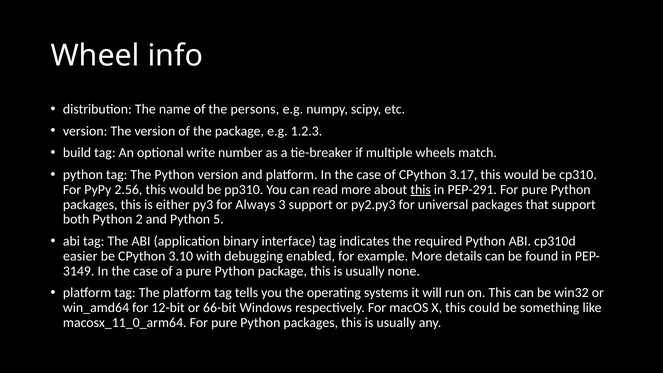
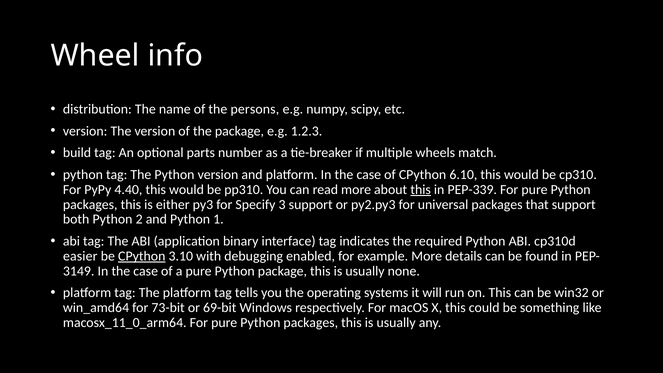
write: write -> parts
3.17: 3.17 -> 6.10
2.56: 2.56 -> 4.40
PEP-291: PEP-291 -> PEP-339
Always: Always -> Specify
5: 5 -> 1
CPython at (142, 256) underline: none -> present
12-bit: 12-bit -> 73-bit
66-bit: 66-bit -> 69-bit
